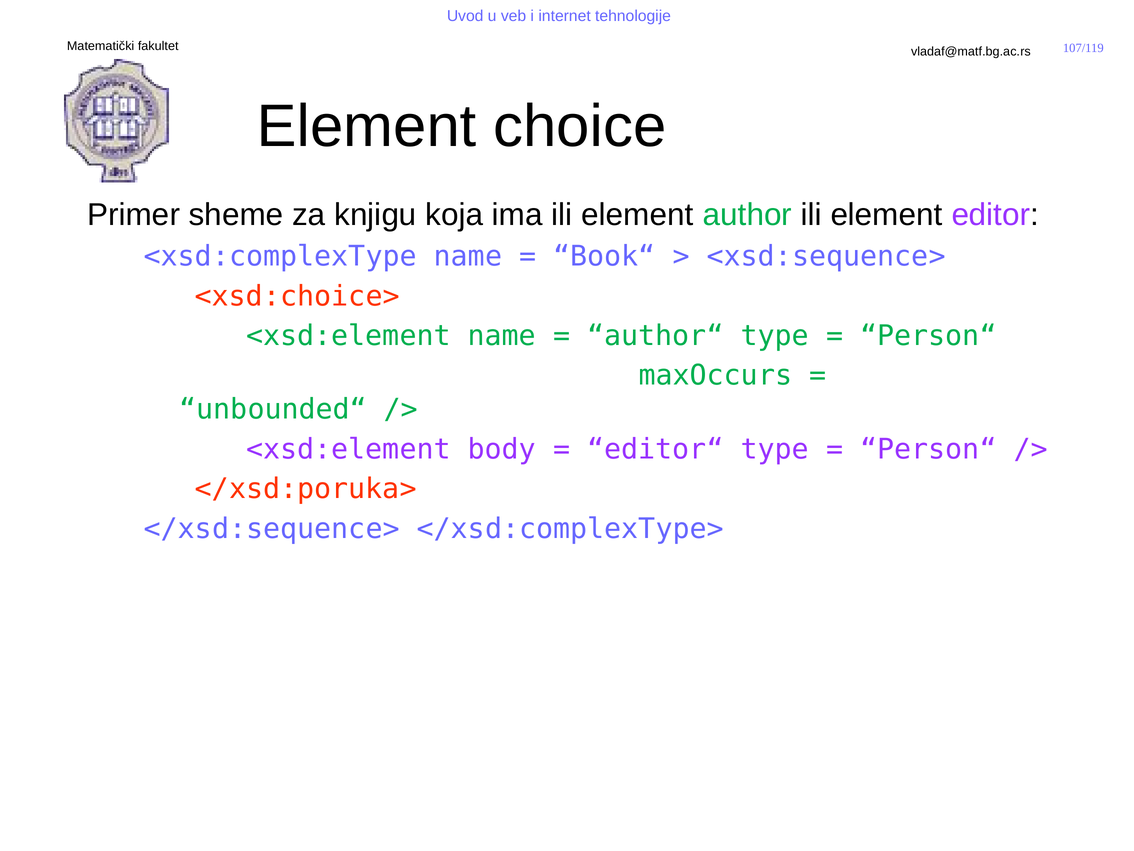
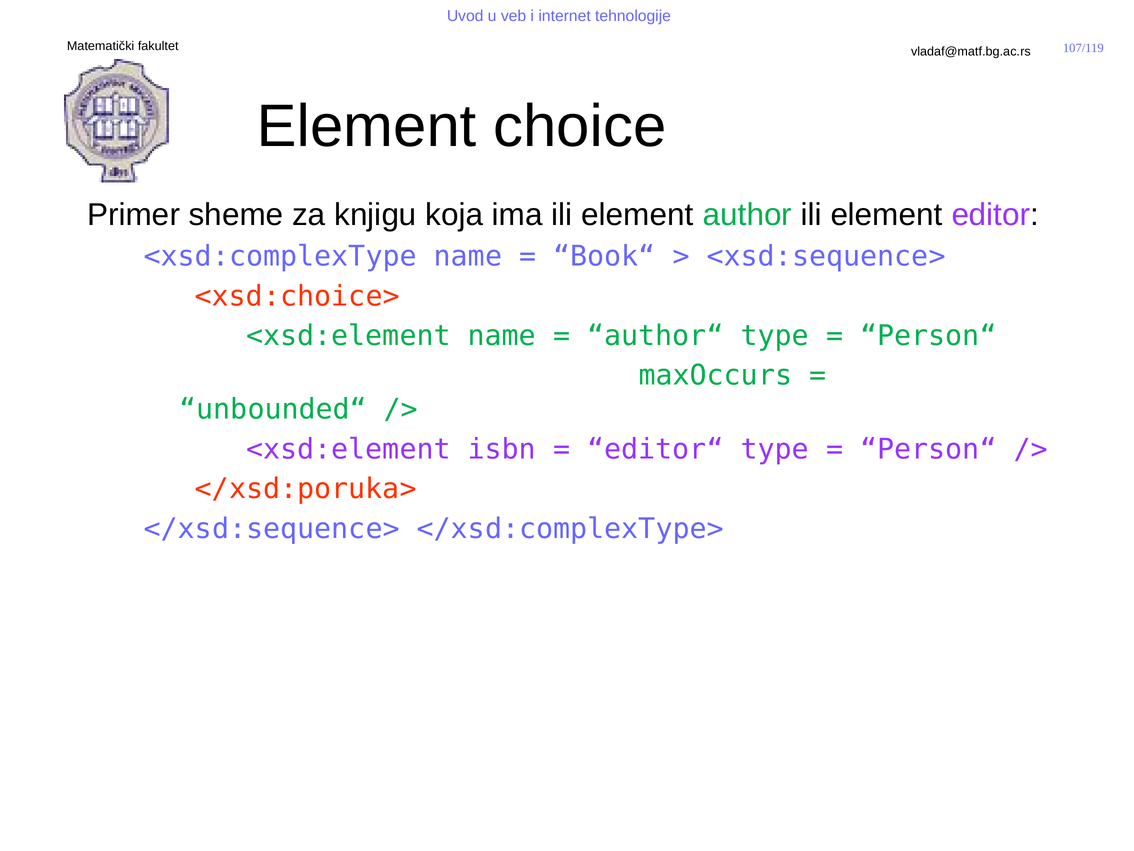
body: body -> isbn
